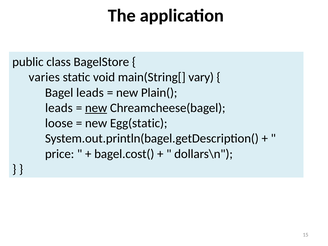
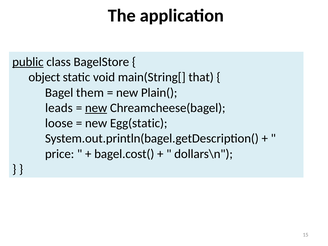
public underline: none -> present
varies: varies -> object
vary: vary -> that
Bagel leads: leads -> them
